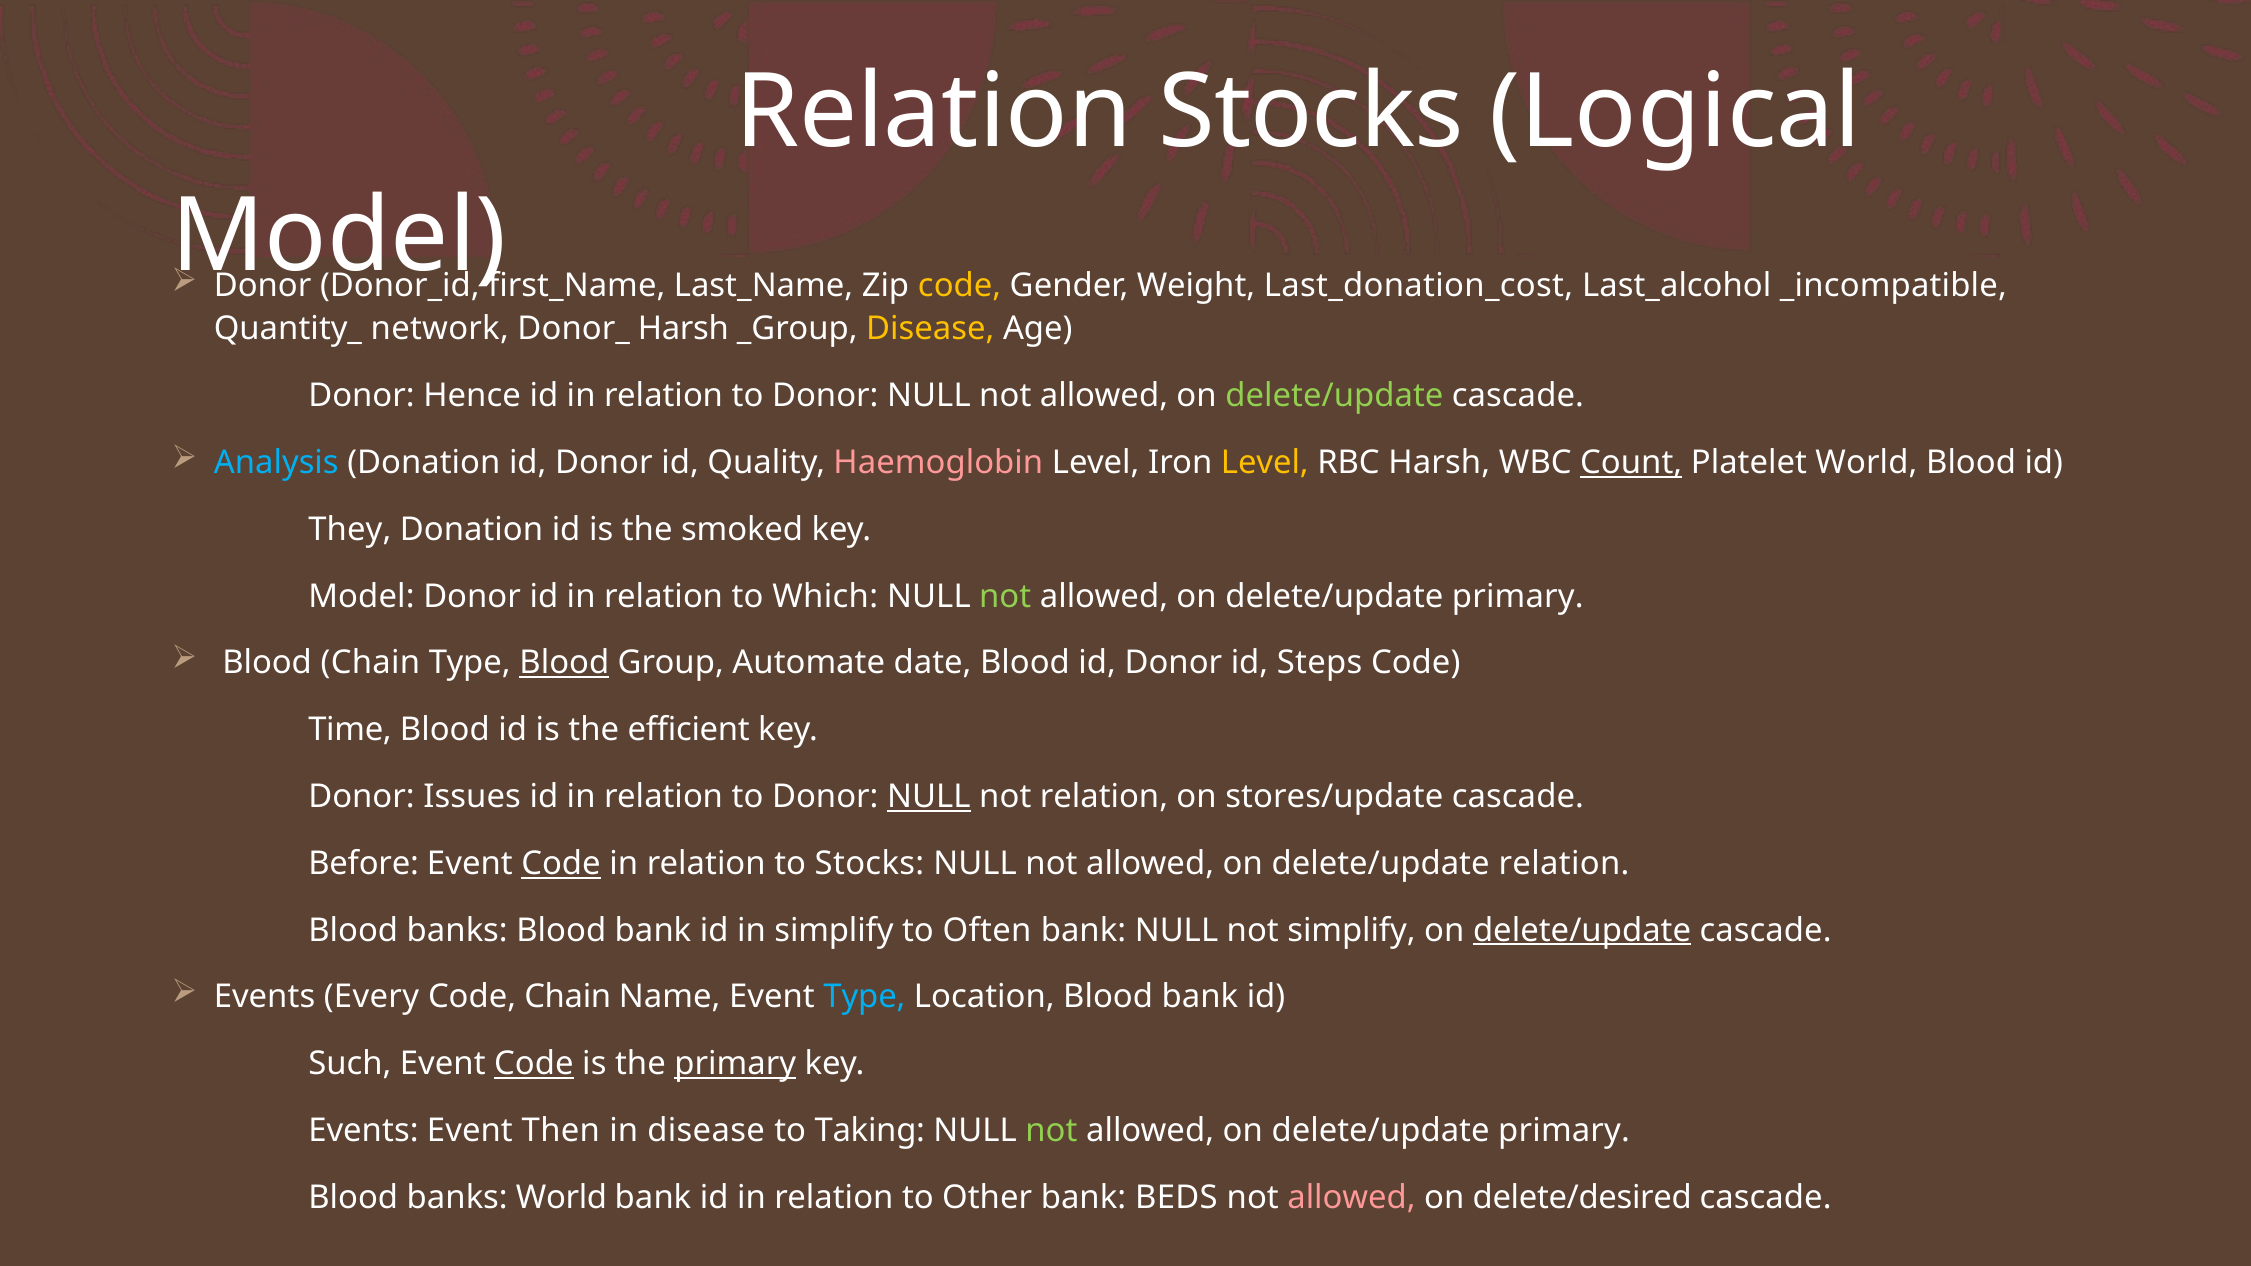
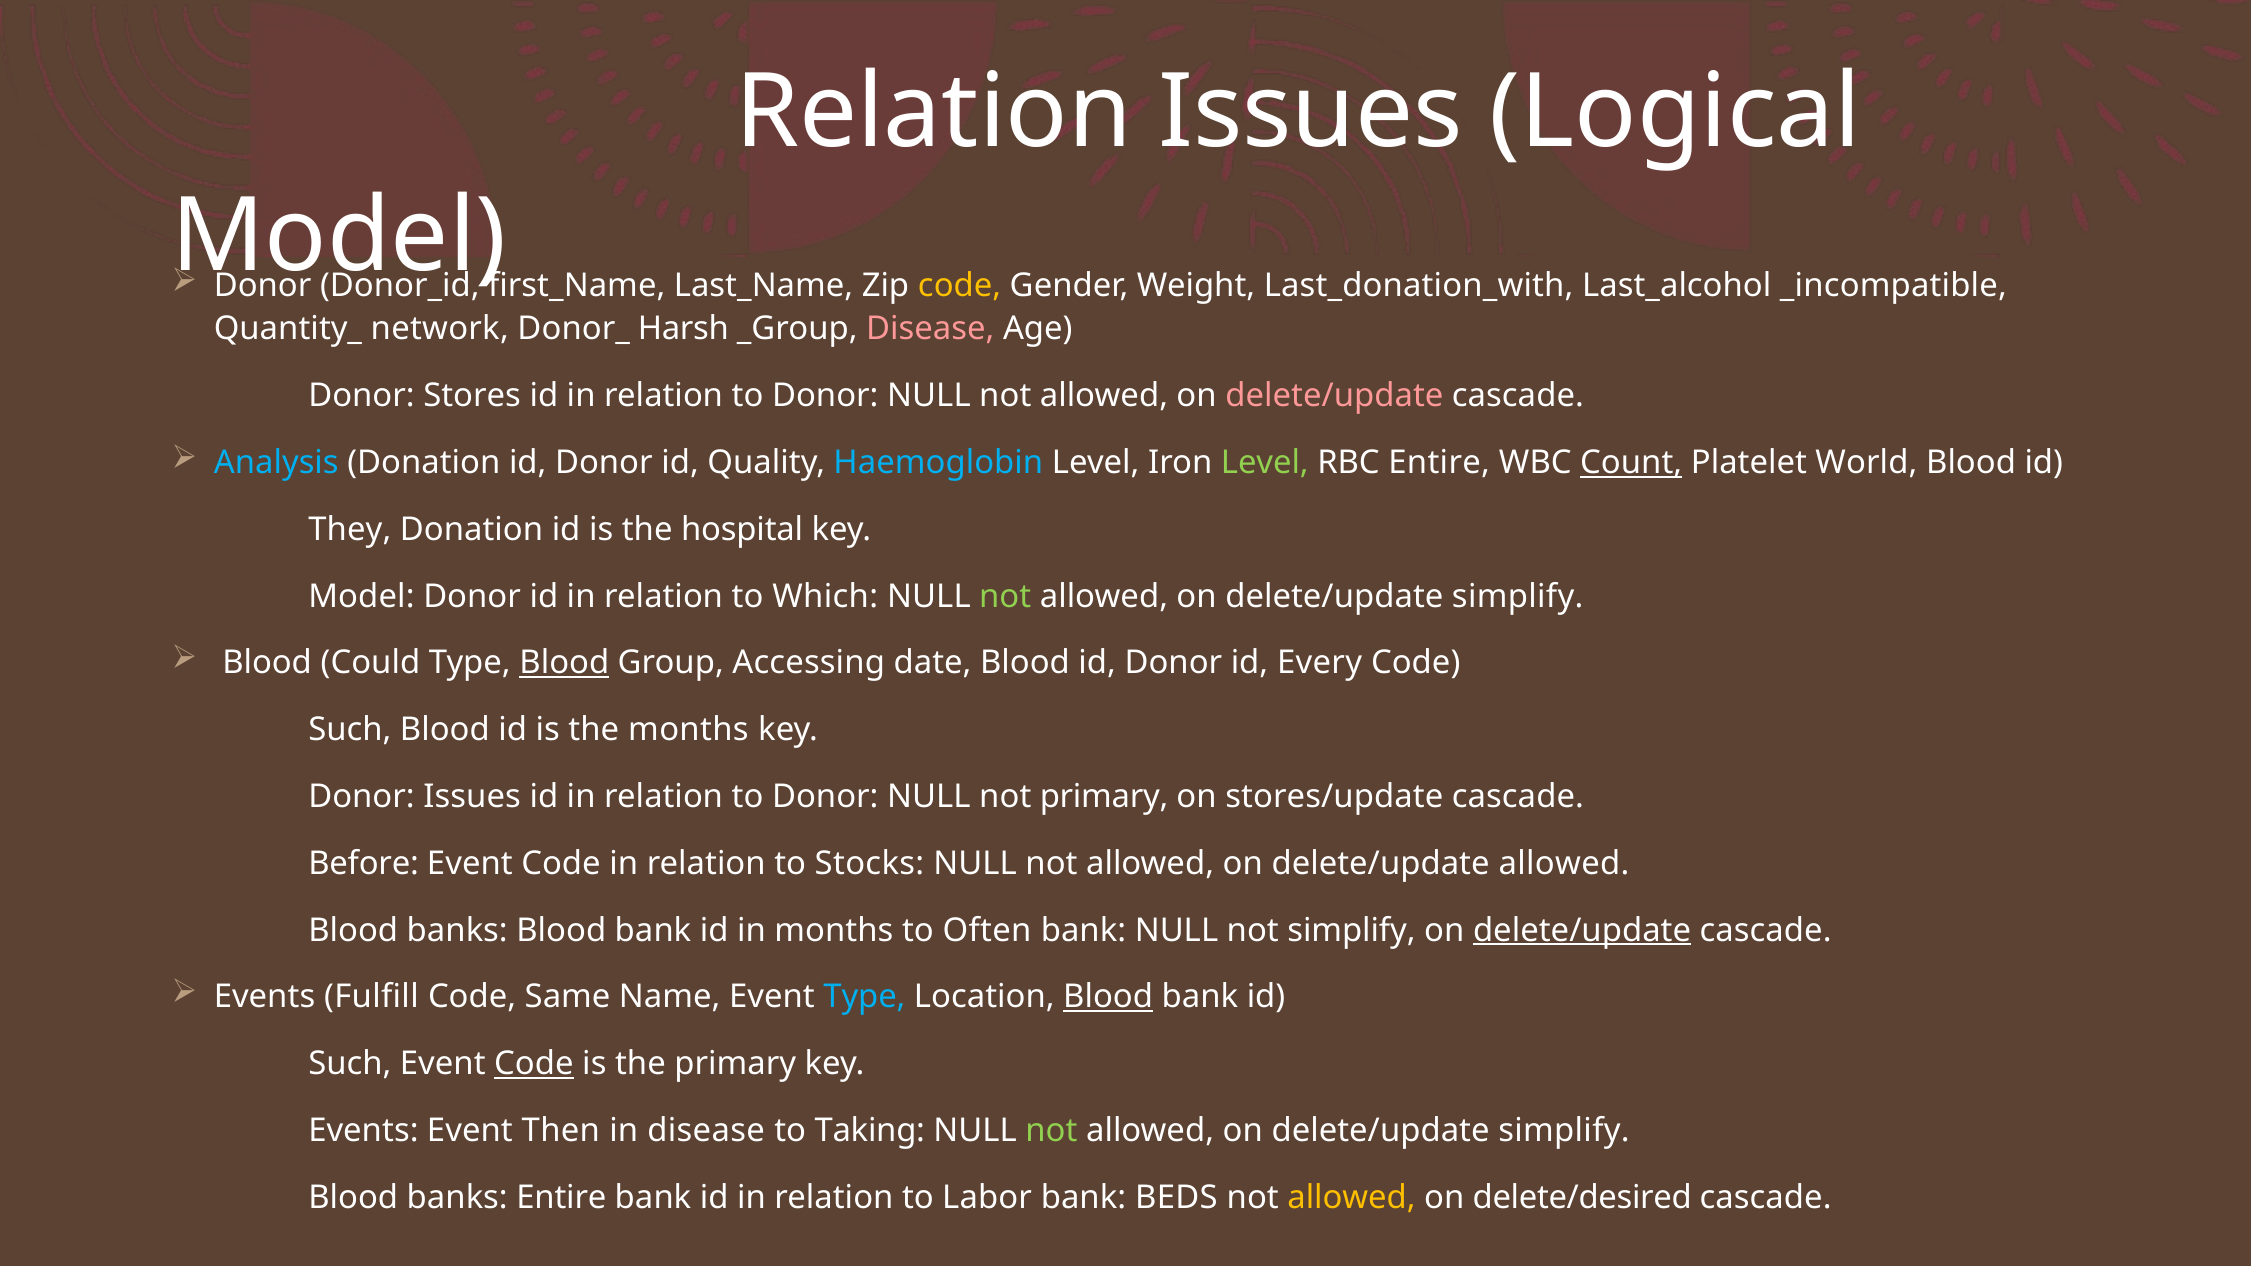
Relation Stocks: Stocks -> Issues
Last_donation_cost: Last_donation_cost -> Last_donation_with
Disease at (930, 329) colour: yellow -> pink
Hence: Hence -> Stores
delete/update at (1334, 396) colour: light green -> pink
Haemoglobin colour: pink -> light blue
Level at (1265, 463) colour: yellow -> light green
RBC Harsh: Harsh -> Entire
smoked: smoked -> hospital
primary at (1518, 596): primary -> simplify
Blood Chain: Chain -> Could
Automate: Automate -> Accessing
Steps: Steps -> Every
Time at (350, 730): Time -> Such
the efficient: efficient -> months
NULL at (929, 797) underline: present -> none
not relation: relation -> primary
Code at (561, 864) underline: present -> none
delete/update relation: relation -> allowed
in simplify: simplify -> months
Every: Every -> Fulfill
Code Chain: Chain -> Same
Blood at (1108, 997) underline: none -> present
primary at (735, 1064) underline: present -> none
primary at (1564, 1131): primary -> simplify
banks World: World -> Entire
Other: Other -> Labor
allowed at (1352, 1198) colour: pink -> yellow
